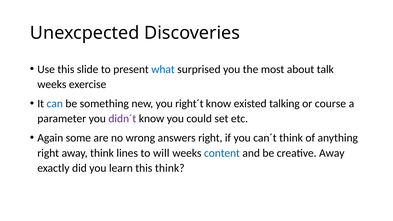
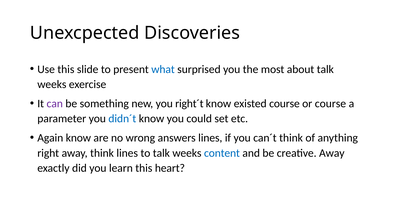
can colour: blue -> purple
existed talking: talking -> course
didn´t colour: purple -> blue
Again some: some -> know
answers right: right -> lines
to will: will -> talk
this think: think -> heart
